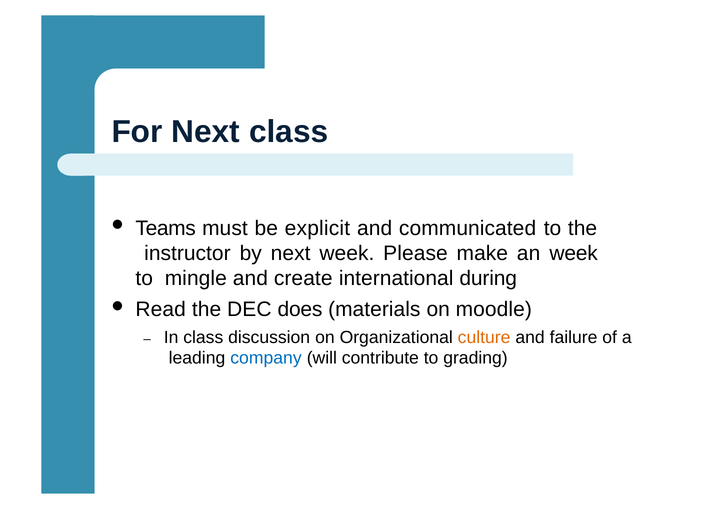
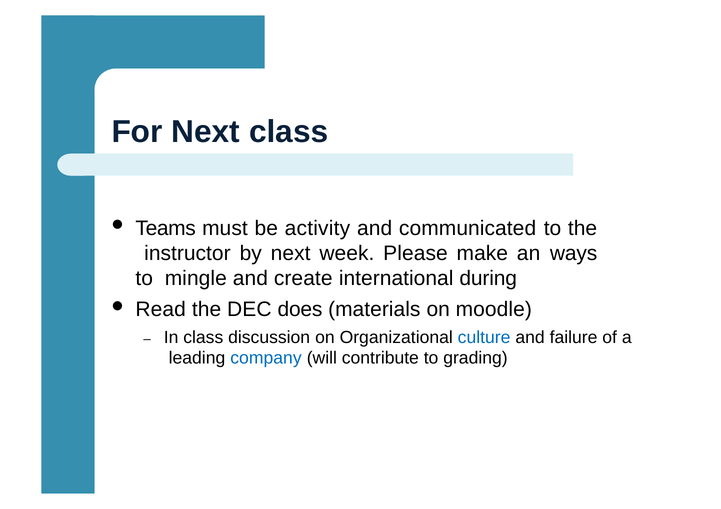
explicit: explicit -> activity
an week: week -> ways
culture colour: orange -> blue
